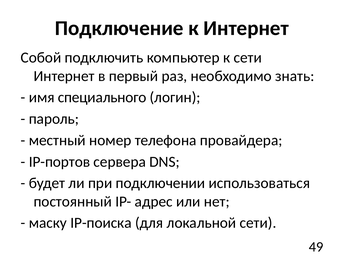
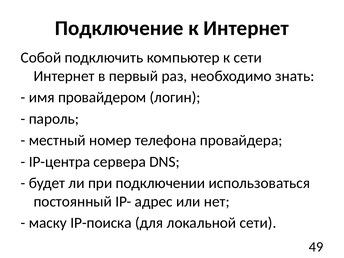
специального: специального -> провайдером
IP-портов: IP-портов -> IP-центра
